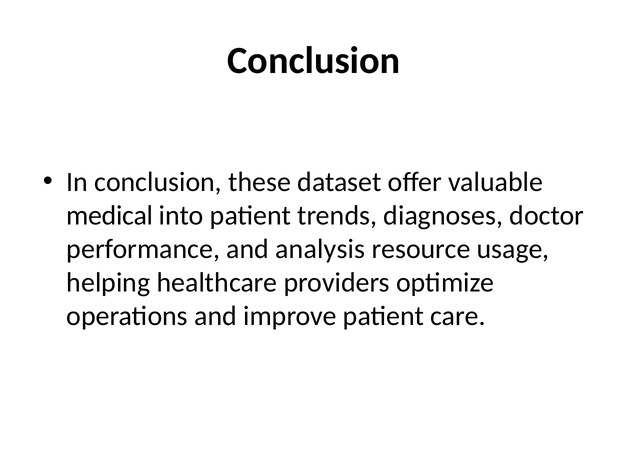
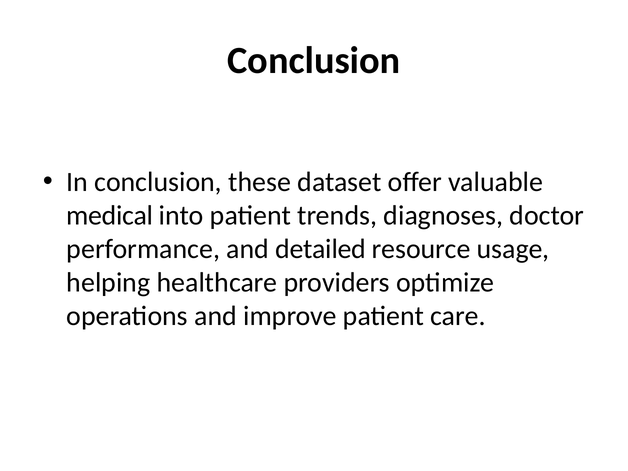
analysis: analysis -> detailed
